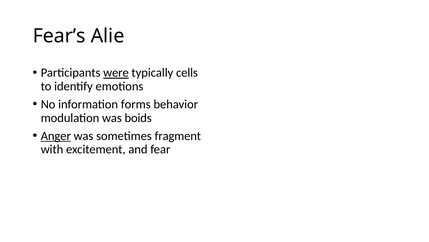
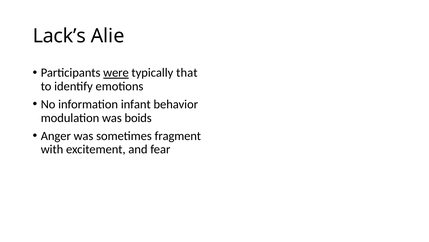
Fear’s: Fear’s -> Lack’s
cells: cells -> that
forms: forms -> infant
Anger underline: present -> none
